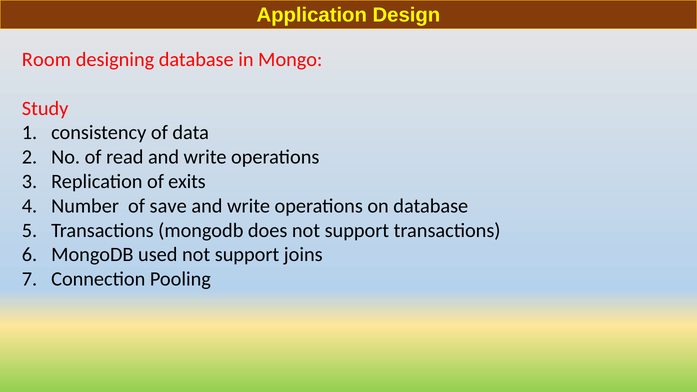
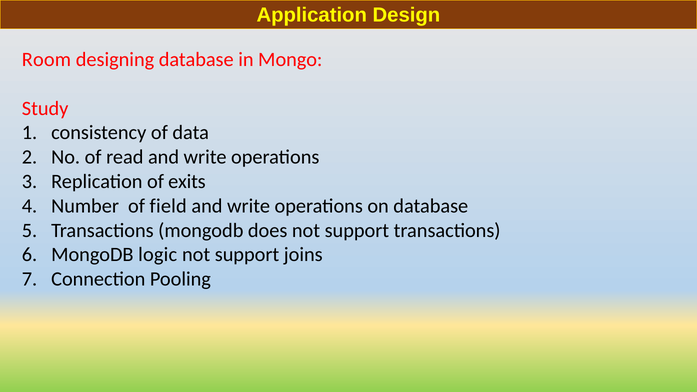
save: save -> field
used: used -> logic
